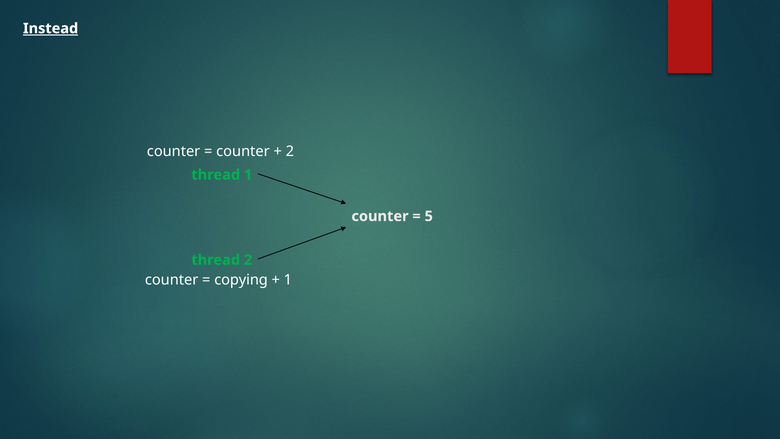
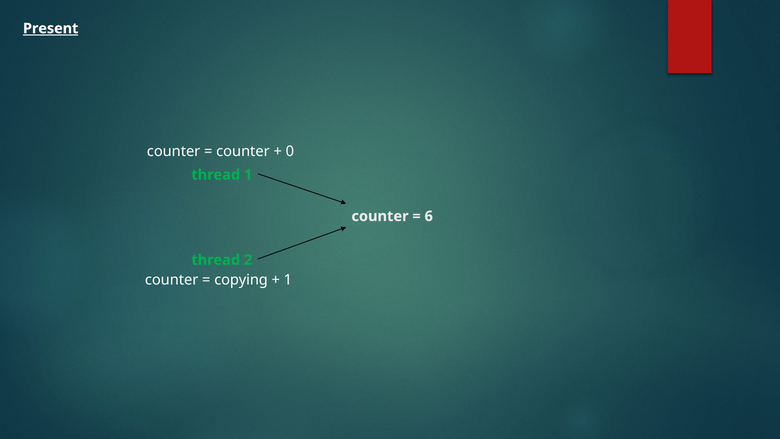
Instead: Instead -> Present
2 at (290, 151): 2 -> 0
5: 5 -> 6
